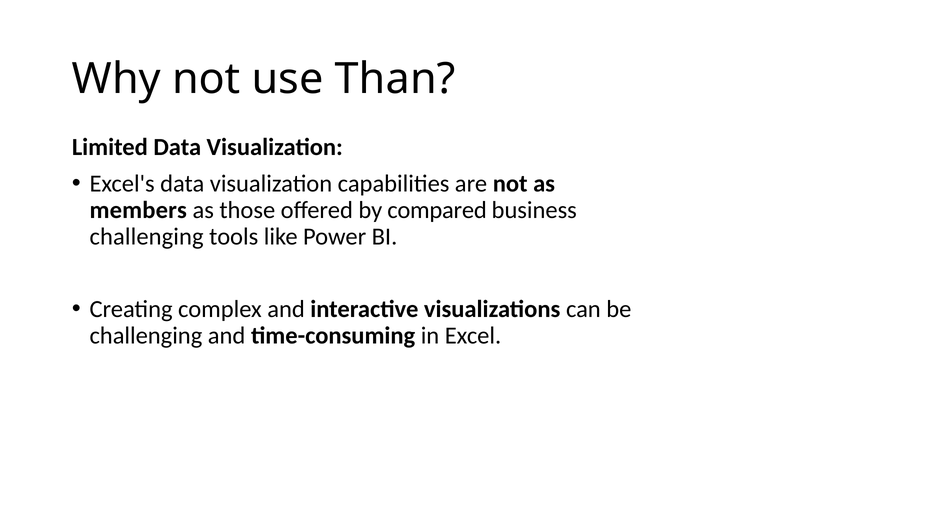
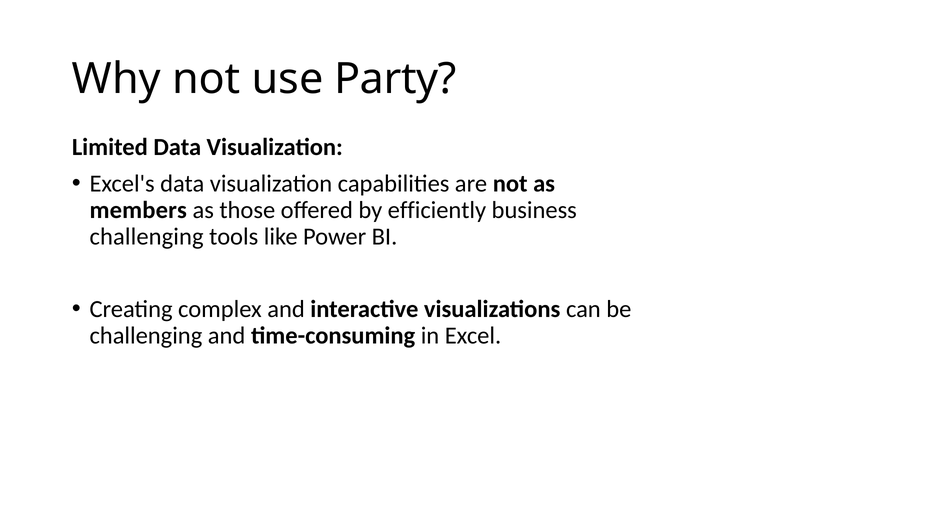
Than: Than -> Party
compared: compared -> efficiently
